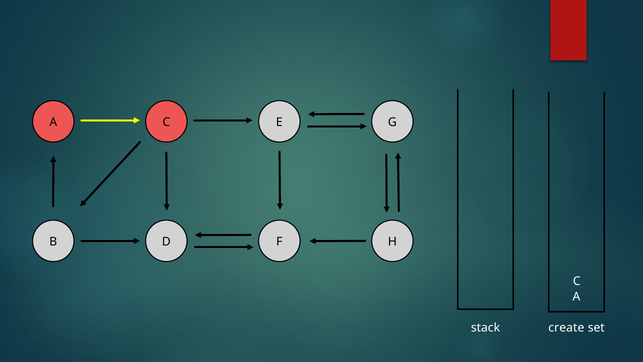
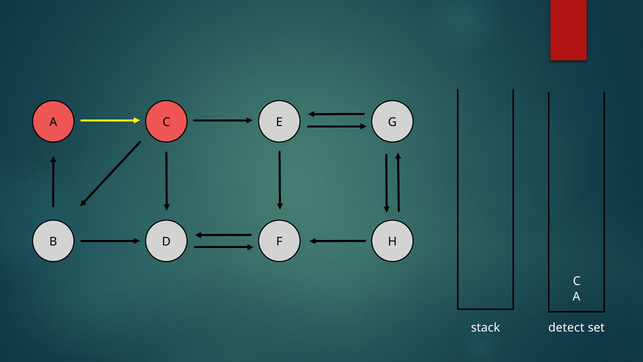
create: create -> detect
